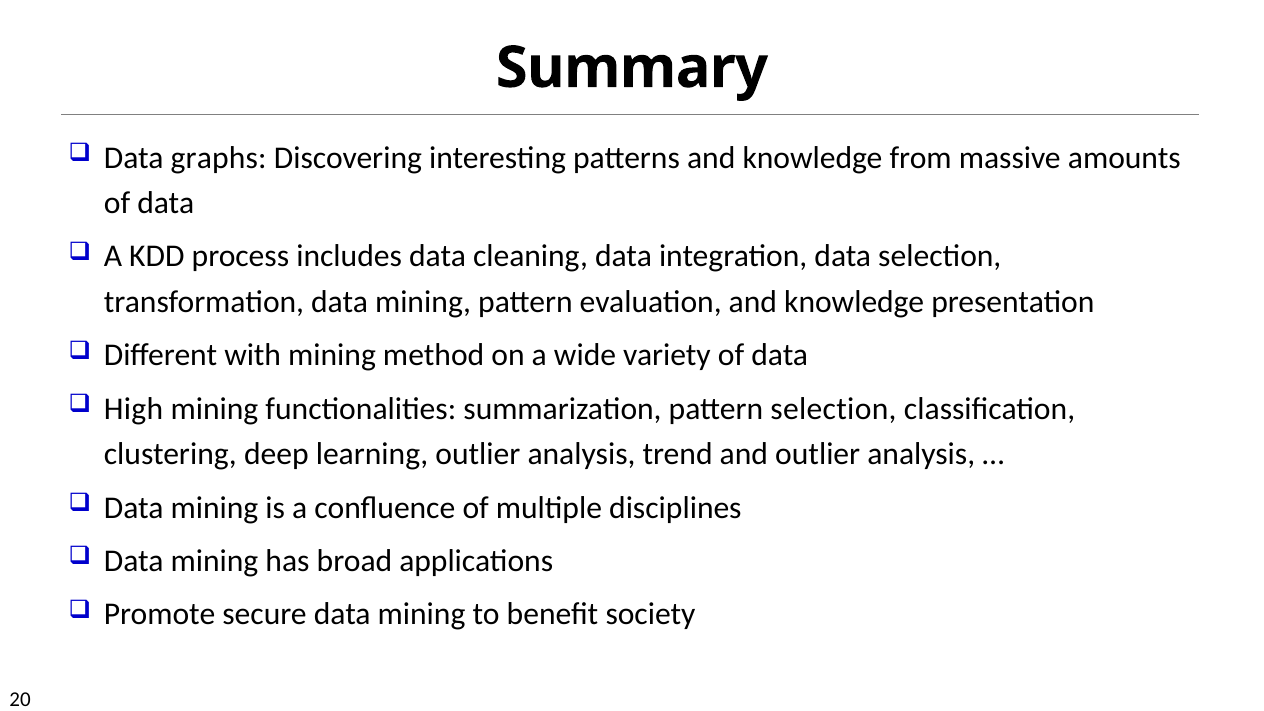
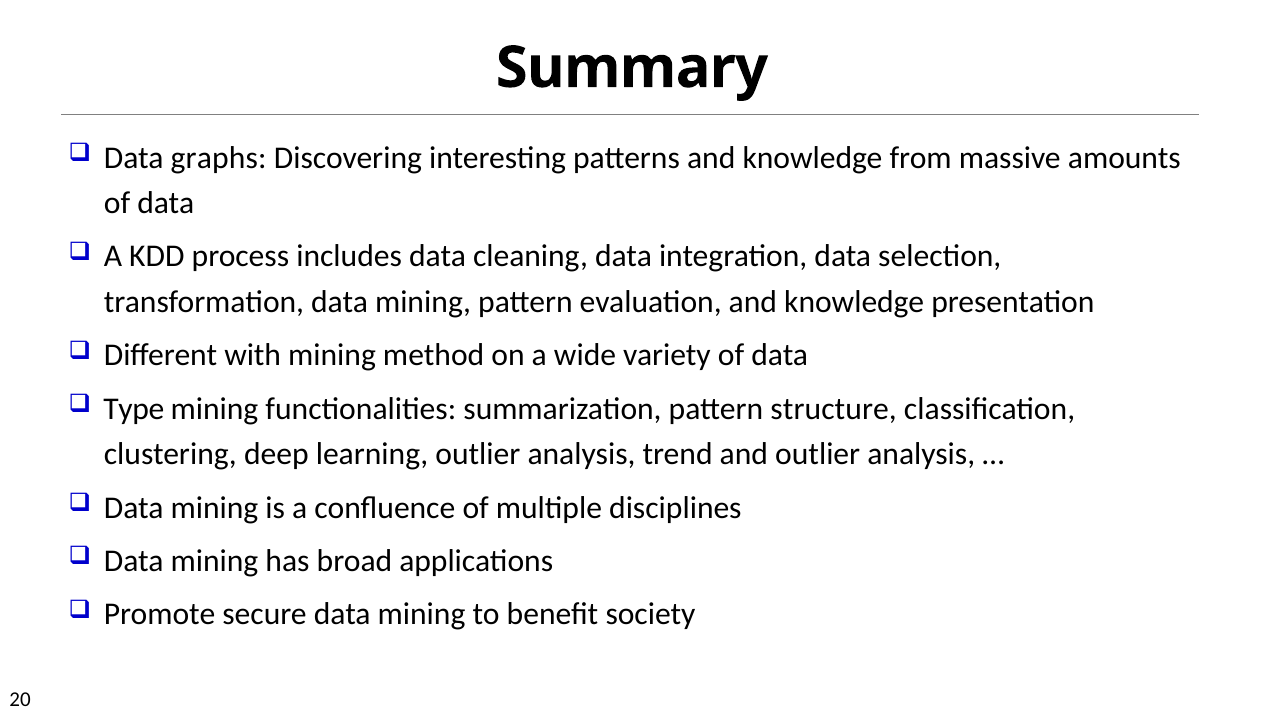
High: High -> Type
pattern selection: selection -> structure
